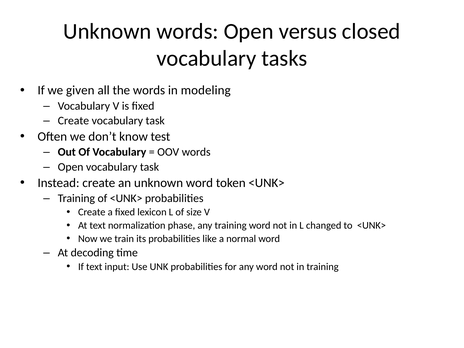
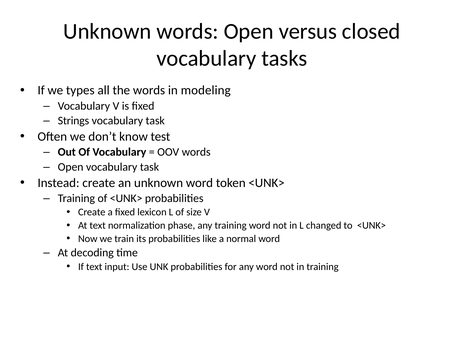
given: given -> types
Create at (73, 121): Create -> Strings
